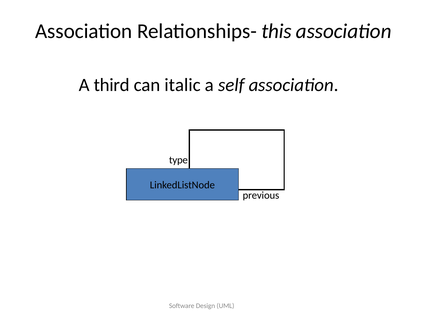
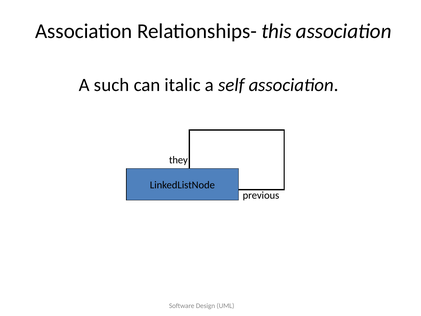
third: third -> such
type: type -> they
